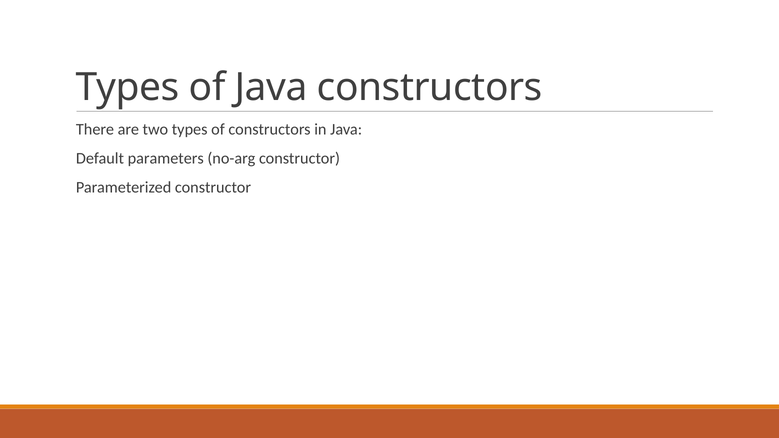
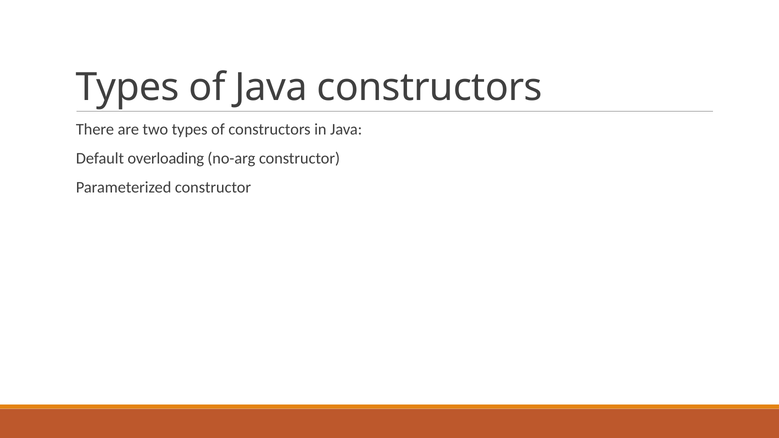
parameters: parameters -> overloading
